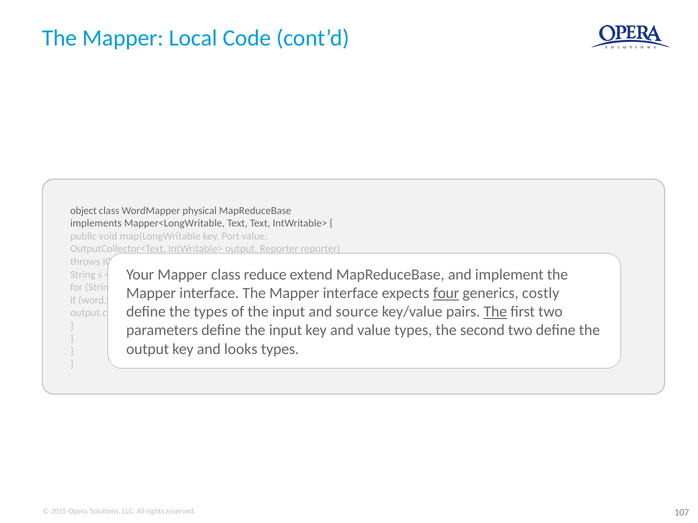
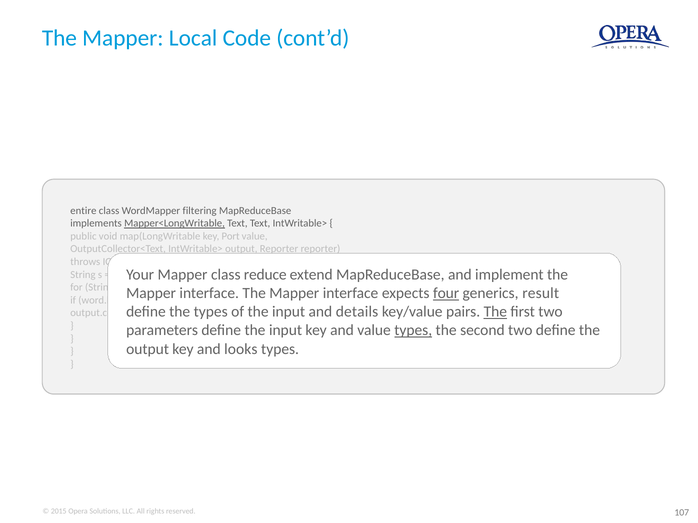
object: object -> entire
physical: physical -> filtering
Mapper<LongWritable underline: none -> present
costly: costly -> result
source: source -> details
types at (413, 331) underline: none -> present
